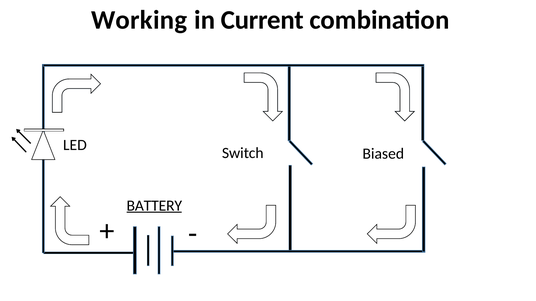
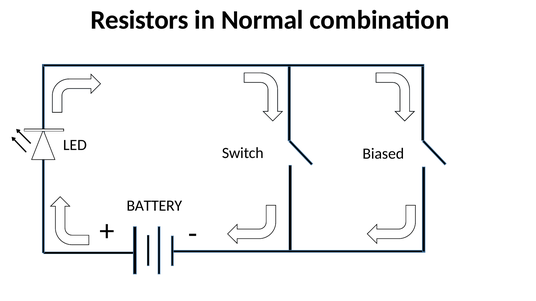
Working: Working -> Resistors
Current: Current -> Normal
BATTERY underline: present -> none
